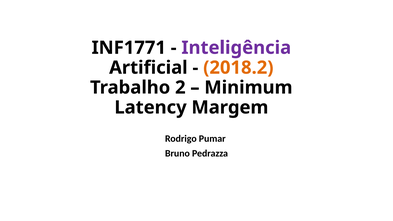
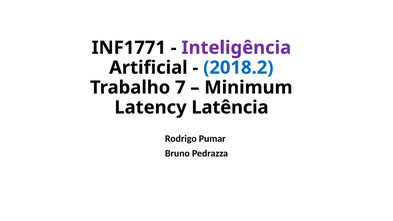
2018.2 colour: orange -> blue
2: 2 -> 7
Margem: Margem -> Latência
